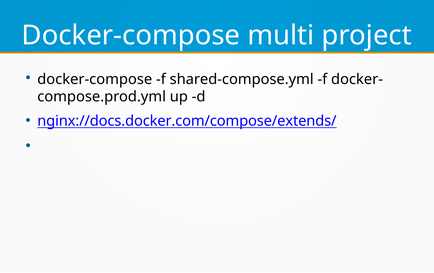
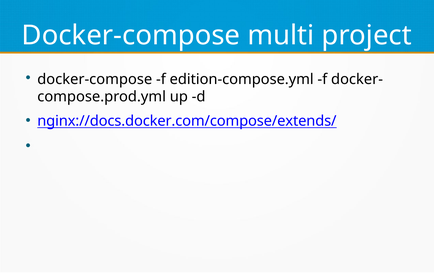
shared-compose.yml: shared-compose.yml -> edition-compose.yml
